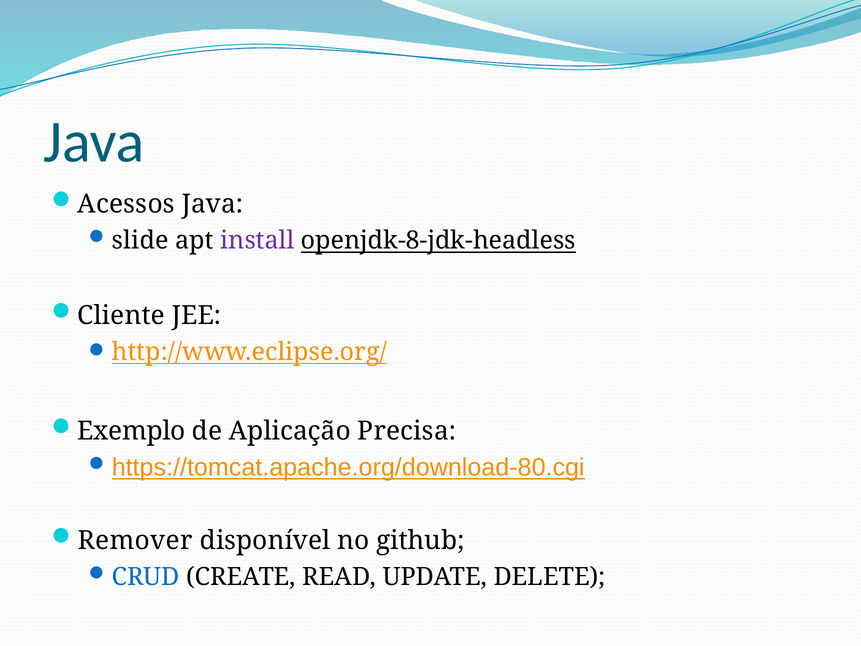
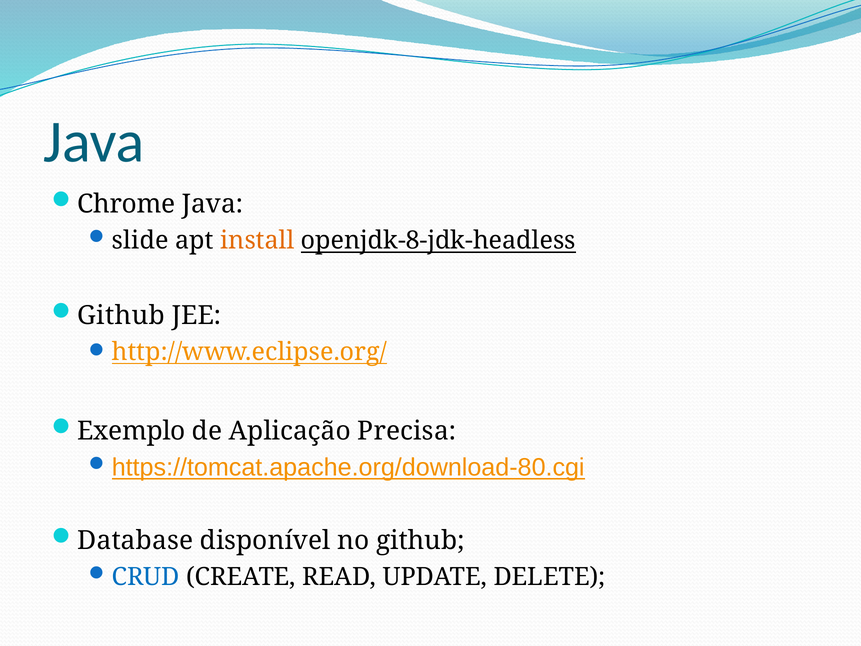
Acessos: Acessos -> Chrome
install colour: purple -> orange
Cliente at (121, 315): Cliente -> Github
Remover: Remover -> Database
